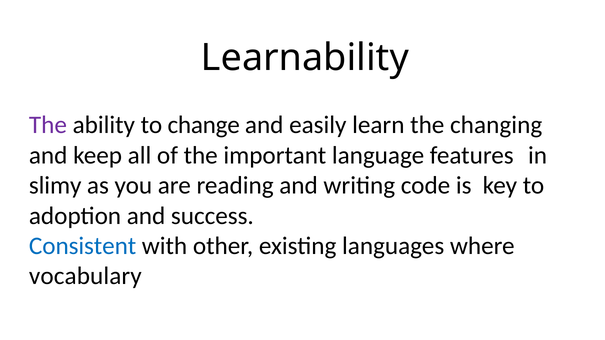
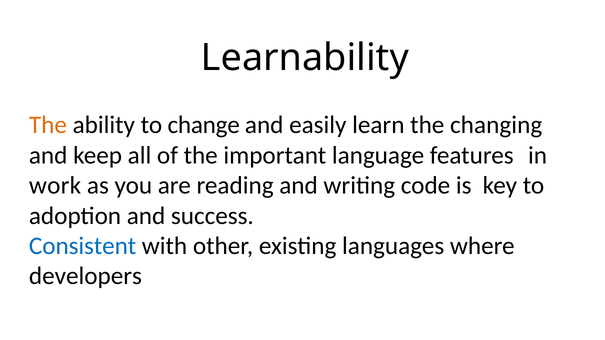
The at (48, 125) colour: purple -> orange
slimy: slimy -> work
vocabulary: vocabulary -> developers
